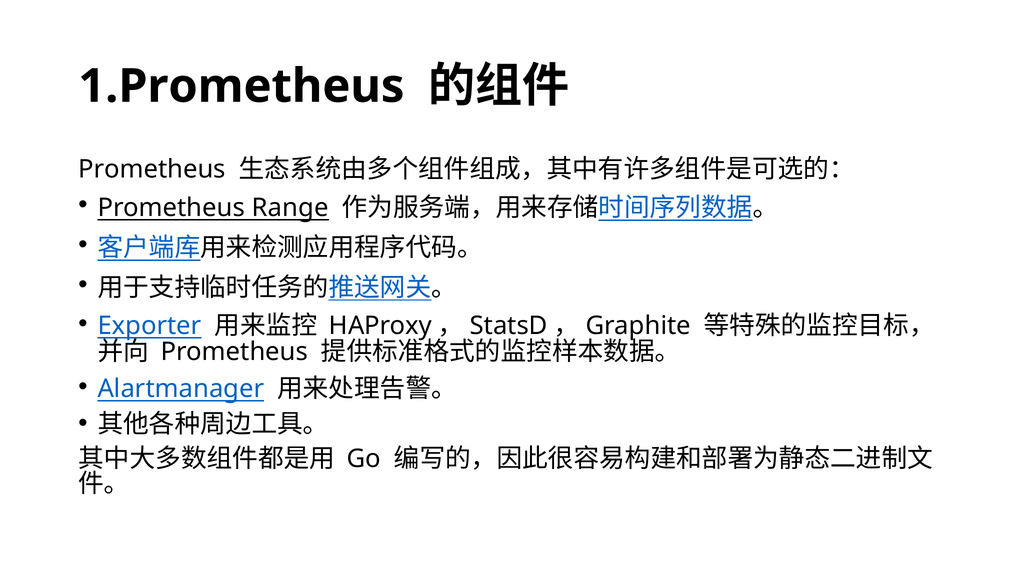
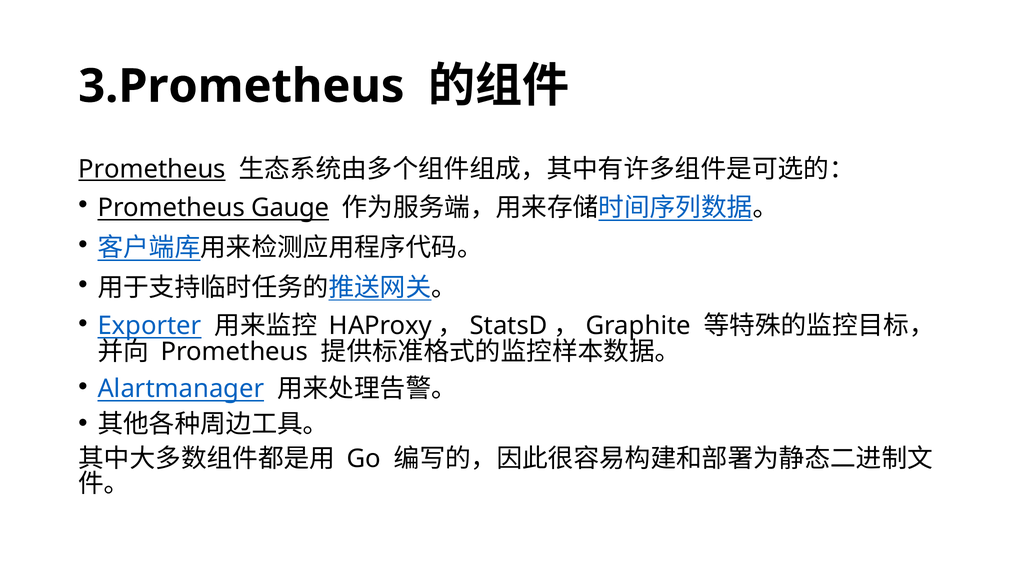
1.Prometheus: 1.Prometheus -> 3.Prometheus
Prometheus at (152, 169) underline: none -> present
Range: Range -> Gauge
